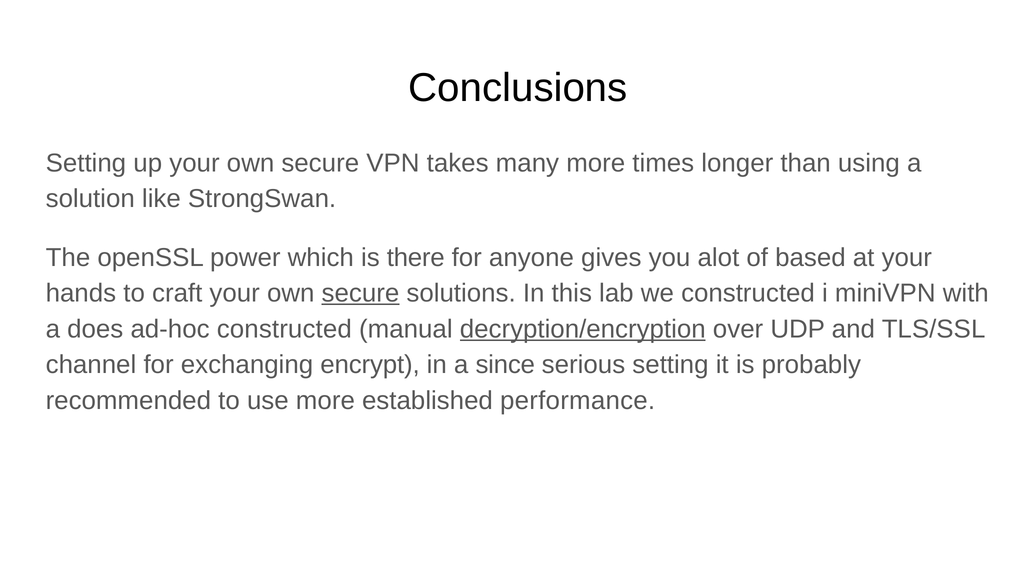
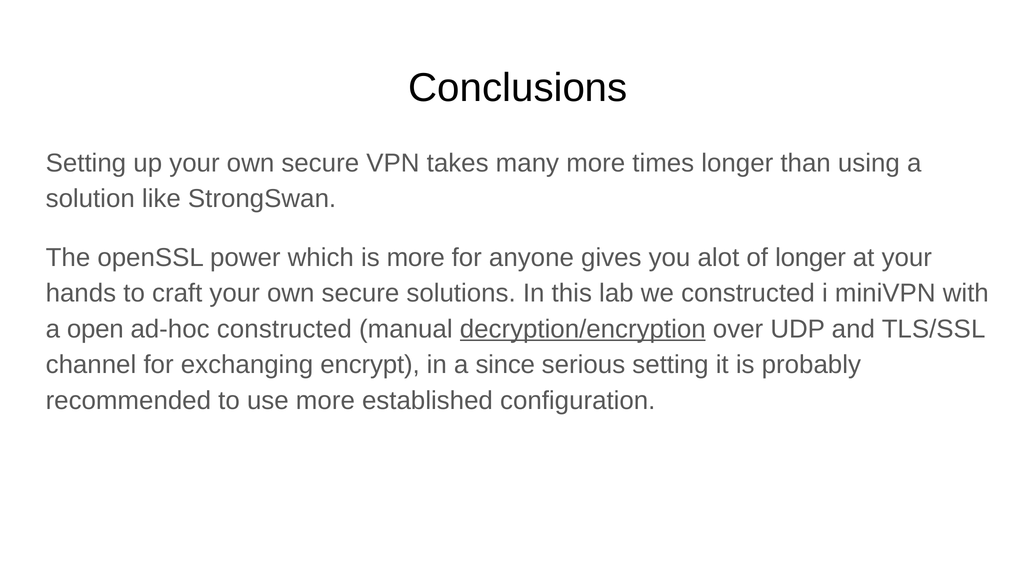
is there: there -> more
of based: based -> longer
secure at (360, 293) underline: present -> none
does: does -> open
performance: performance -> configuration
